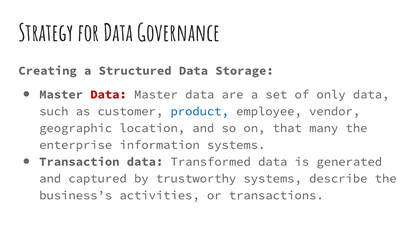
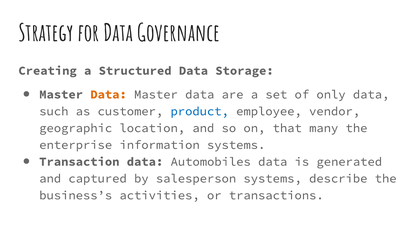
Data at (109, 94) colour: red -> orange
Transformed: Transformed -> Automobiles
trustworthy: trustworthy -> salesperson
